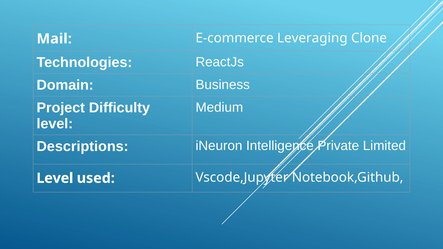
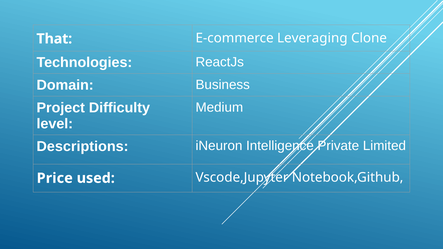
Mail: Mail -> That
Level at (55, 178): Level -> Price
